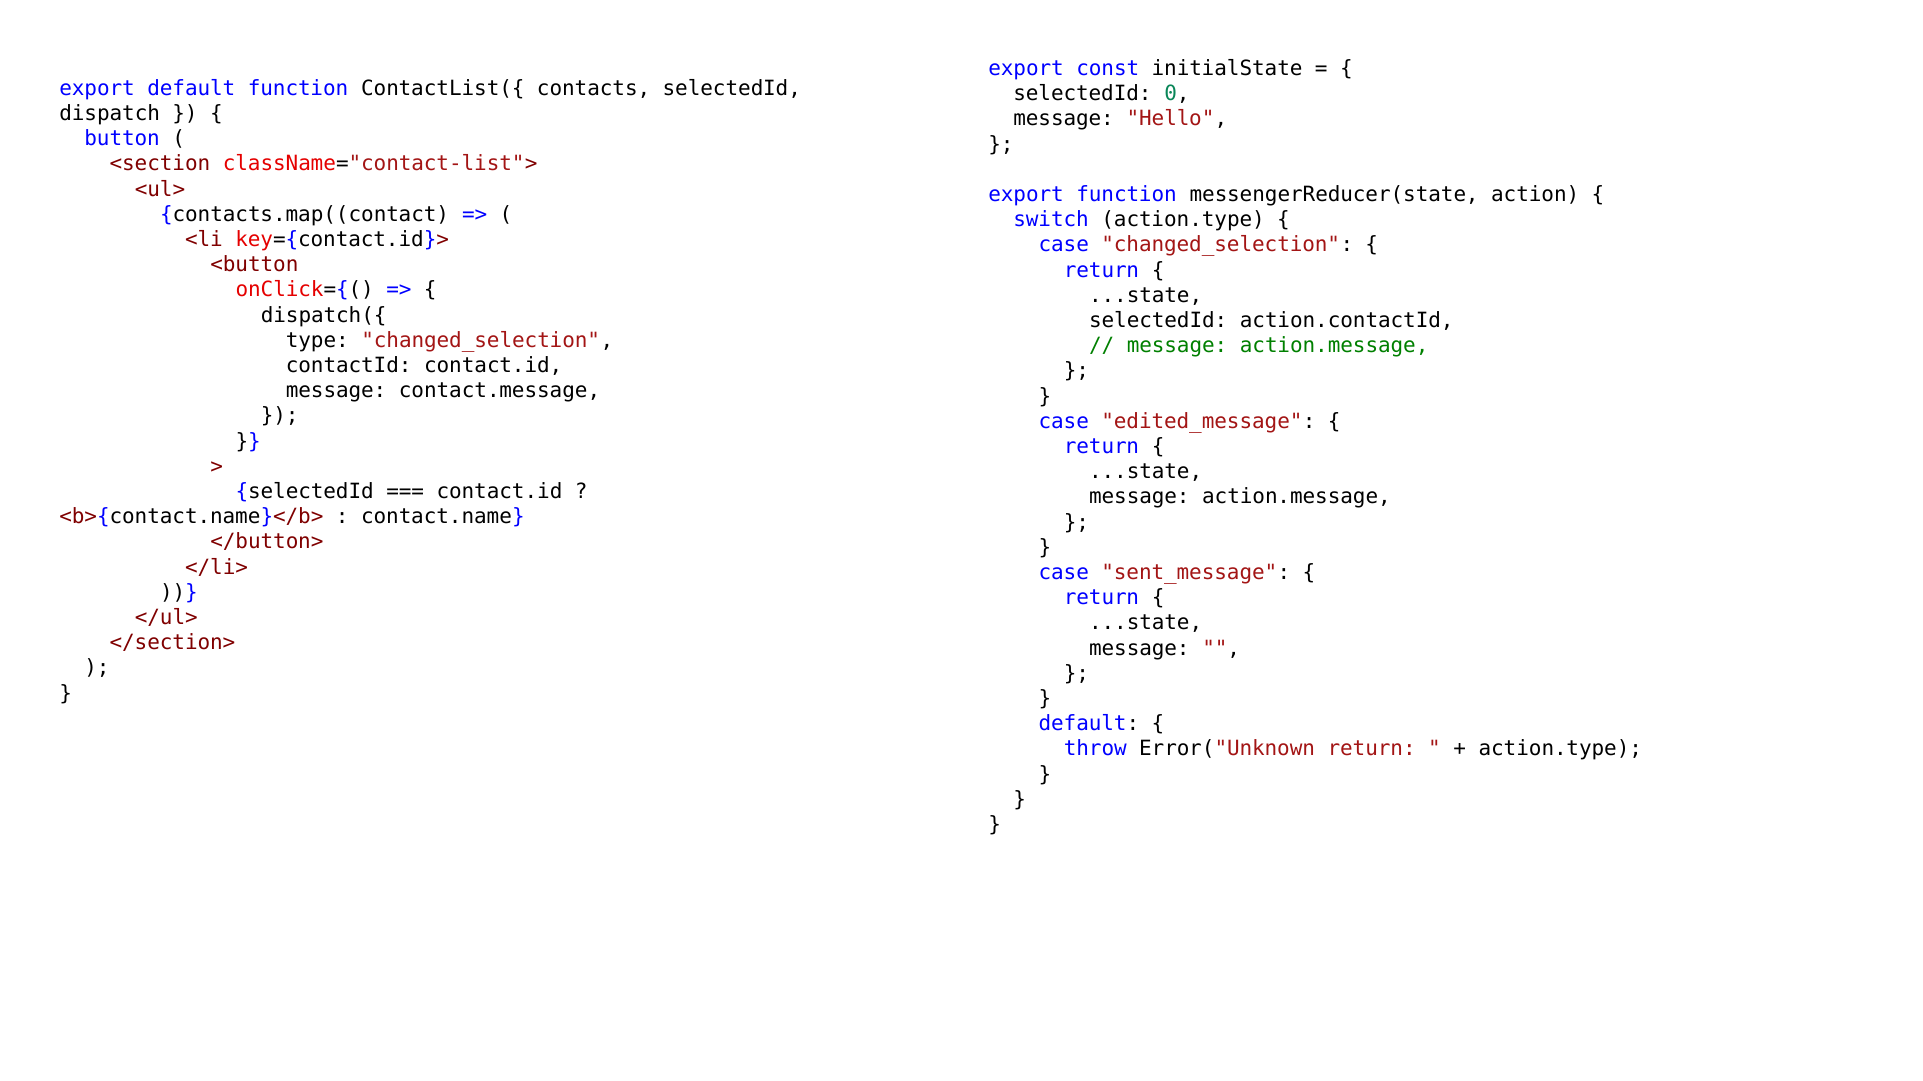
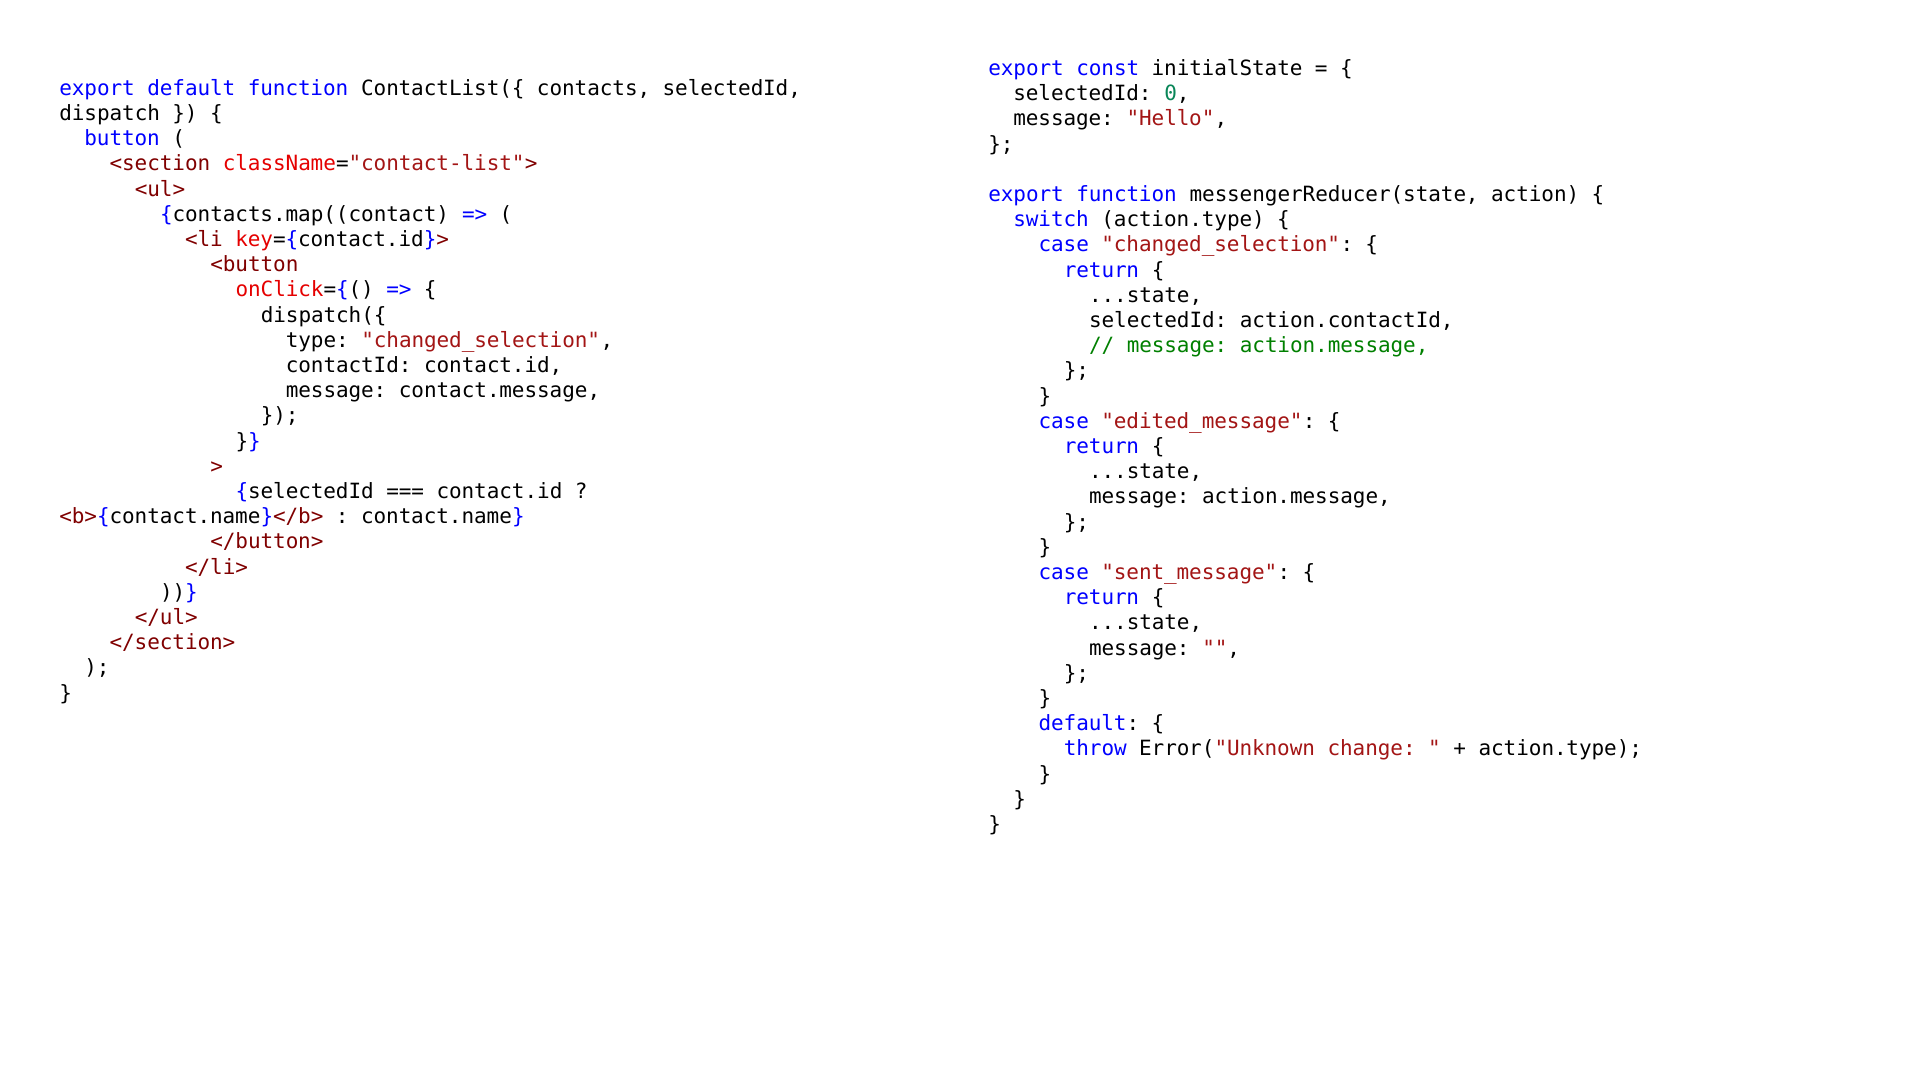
Error("Unknown return: return -> change
